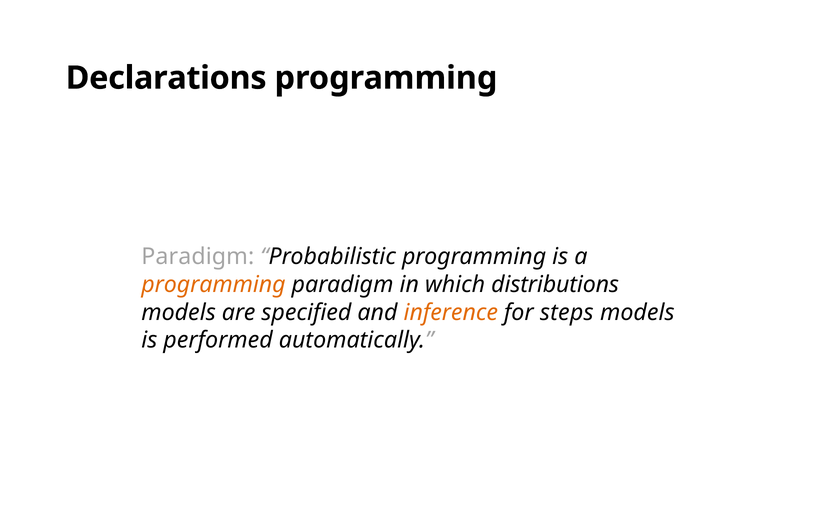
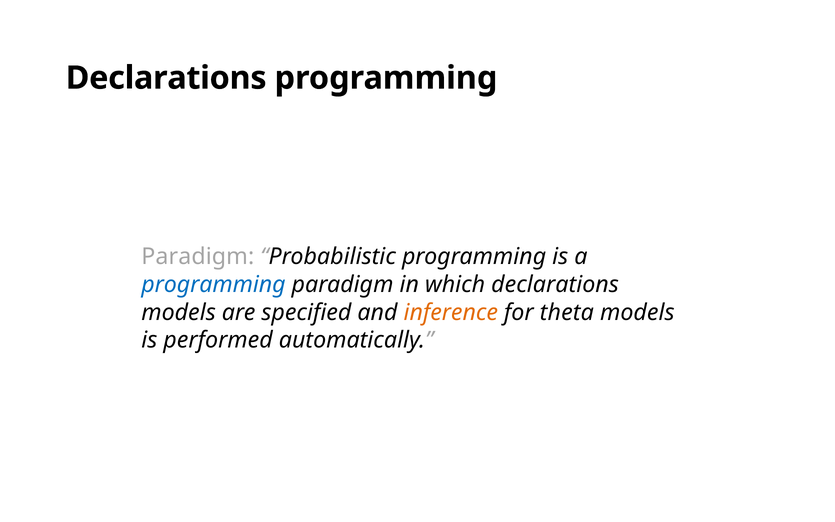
programming at (213, 284) colour: orange -> blue
which distributions: distributions -> declarations
steps: steps -> theta
